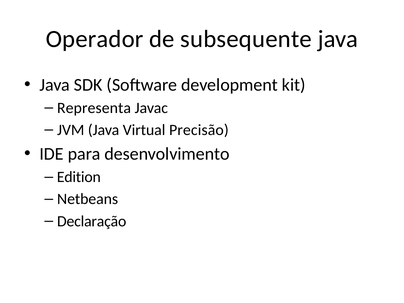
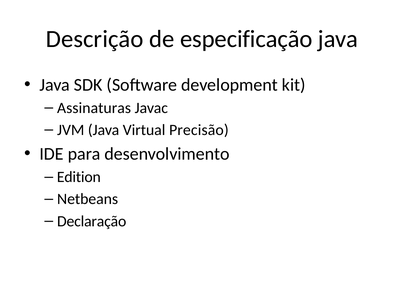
Operador: Operador -> Descrição
subsequente: subsequente -> especificação
Representa: Representa -> Assinaturas
